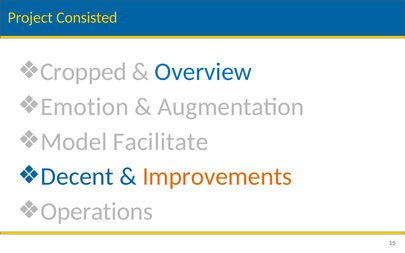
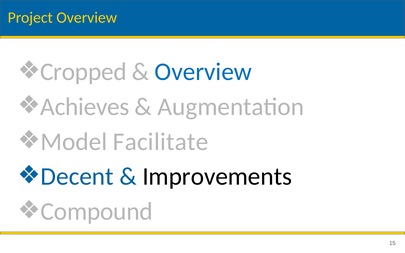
Project Consisted: Consisted -> Overview
Emotion: Emotion -> Achieves
Improvements colour: orange -> black
Operations: Operations -> Compound
